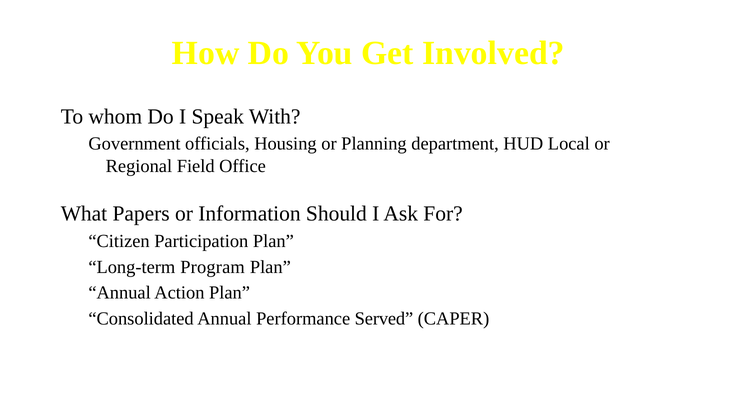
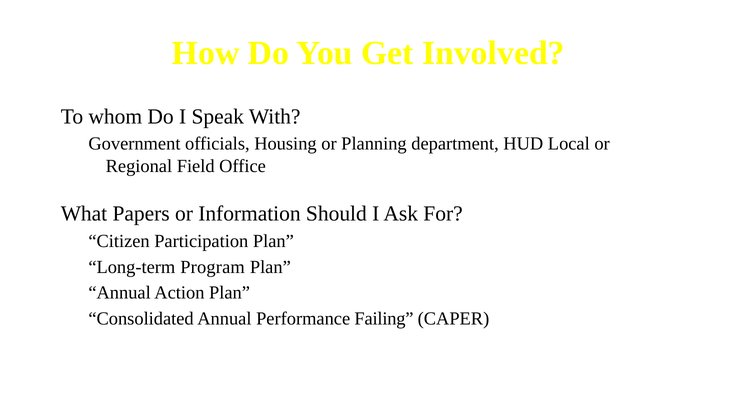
Served: Served -> Failing
